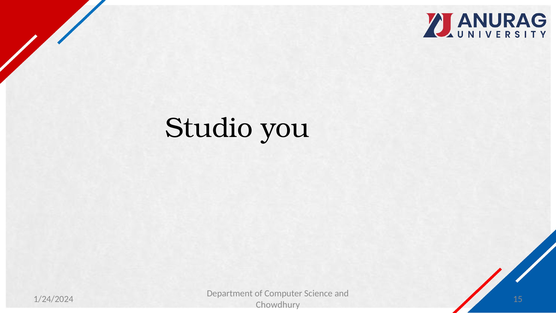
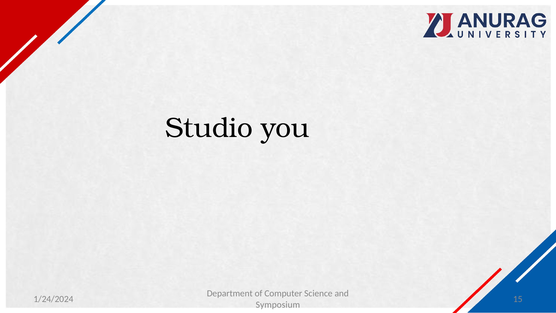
Chowdhury: Chowdhury -> Symposium
